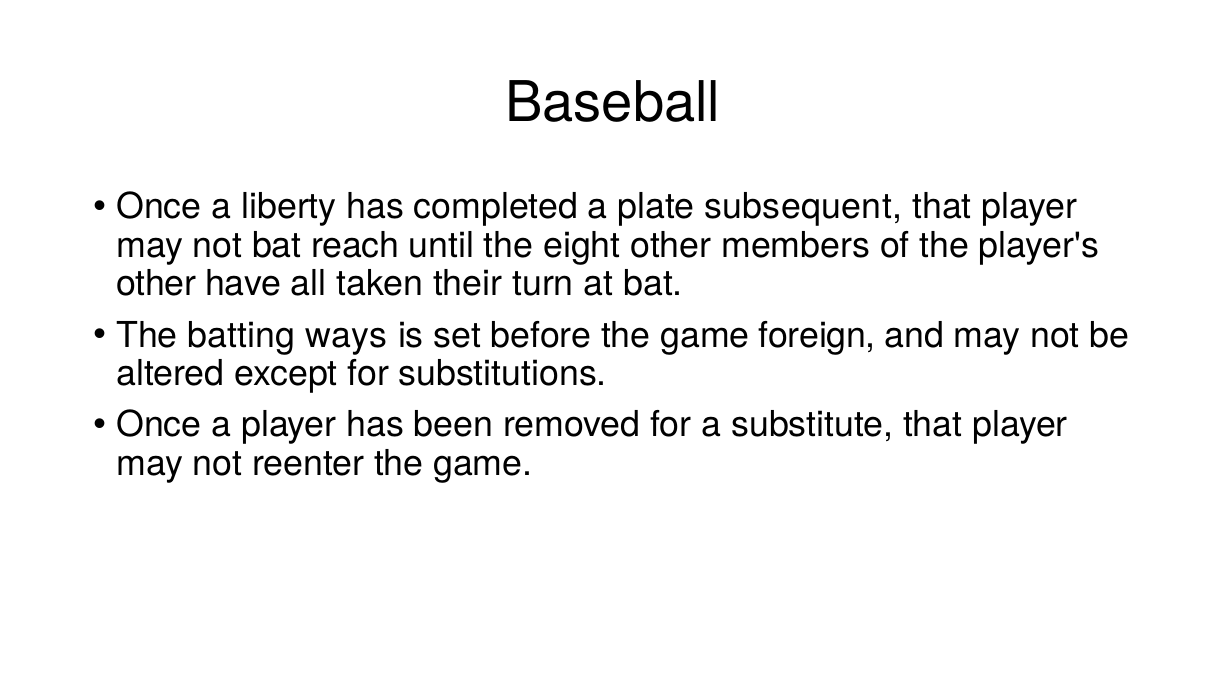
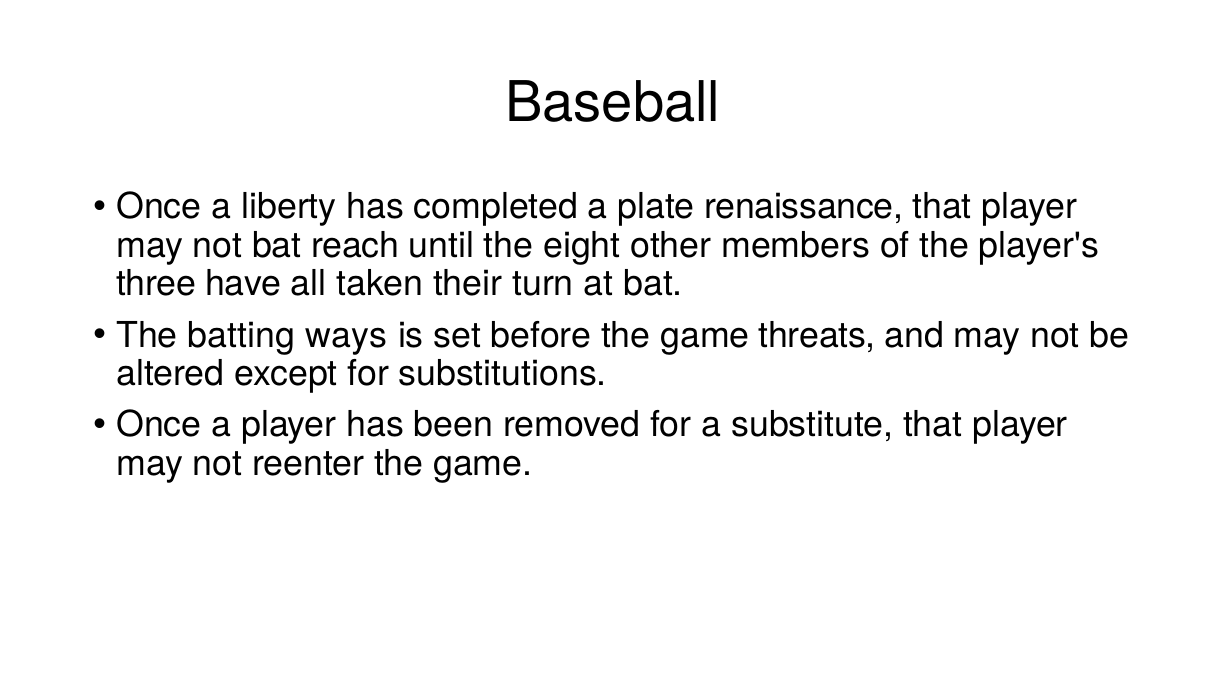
subsequent: subsequent -> renaissance
other at (156, 284): other -> three
foreign: foreign -> threats
